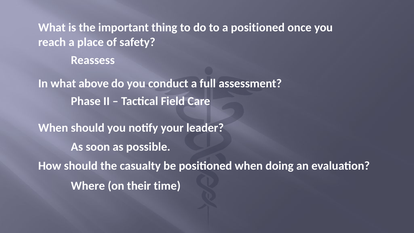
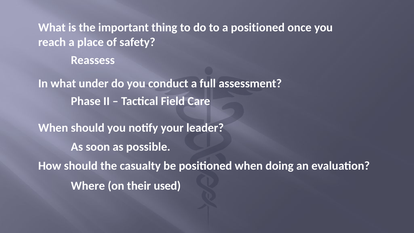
above: above -> under
time: time -> used
